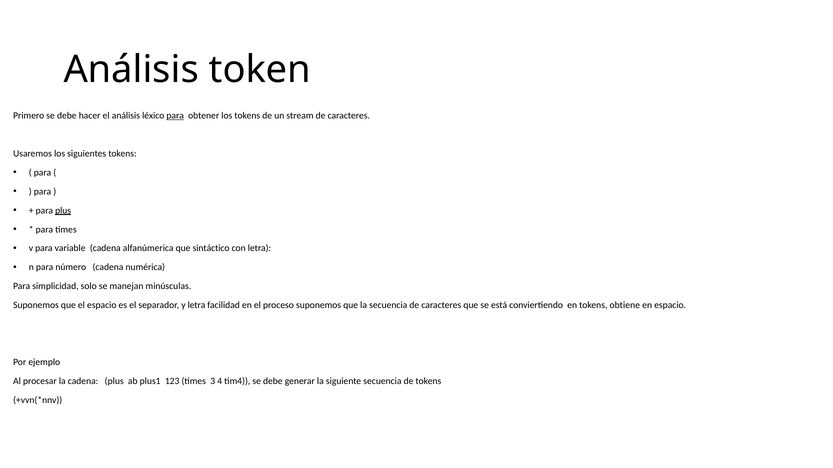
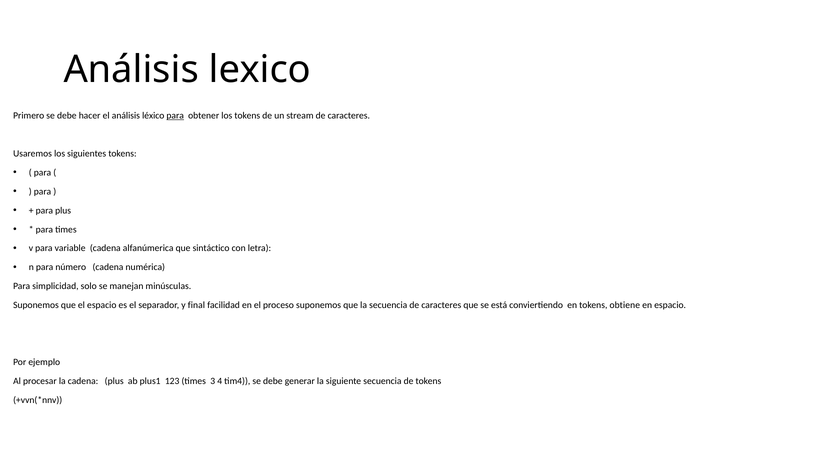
token: token -> lexico
plus at (63, 211) underline: present -> none
y letra: letra -> final
